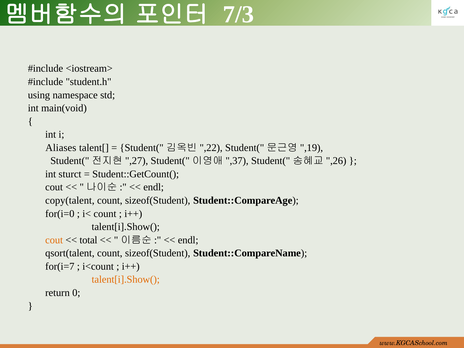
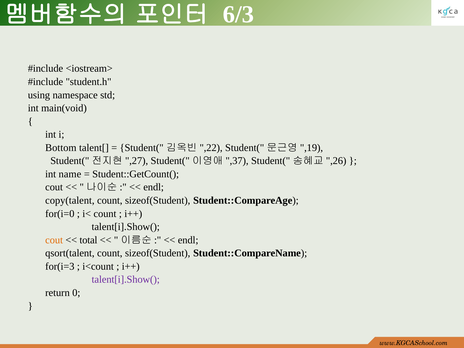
7/3: 7/3 -> 6/3
Aliases: Aliases -> Bottom
sturct: sturct -> name
for(i=7: for(i=7 -> for(i=3
talent[i].Show( at (126, 280) colour: orange -> purple
